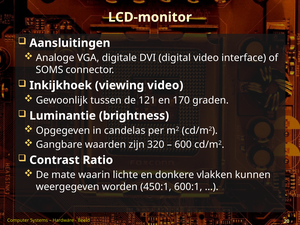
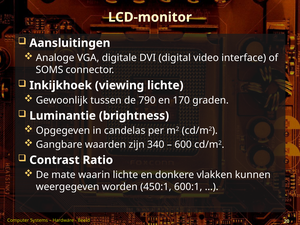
viewing video: video -> lichte
121: 121 -> 790
320: 320 -> 340
